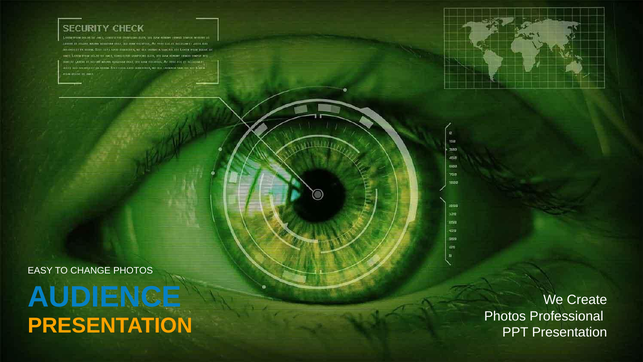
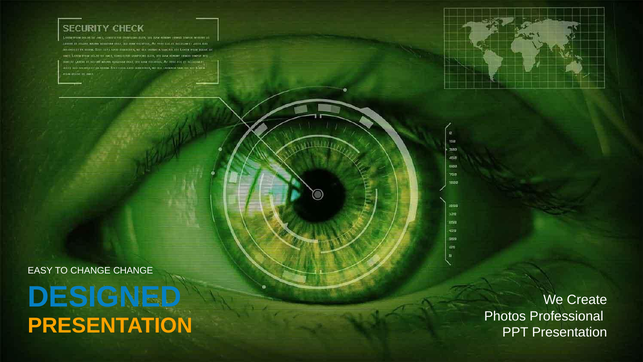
CHANGE PHOTOS: PHOTOS -> CHANGE
AUDIENCE: AUDIENCE -> DESIGNED
